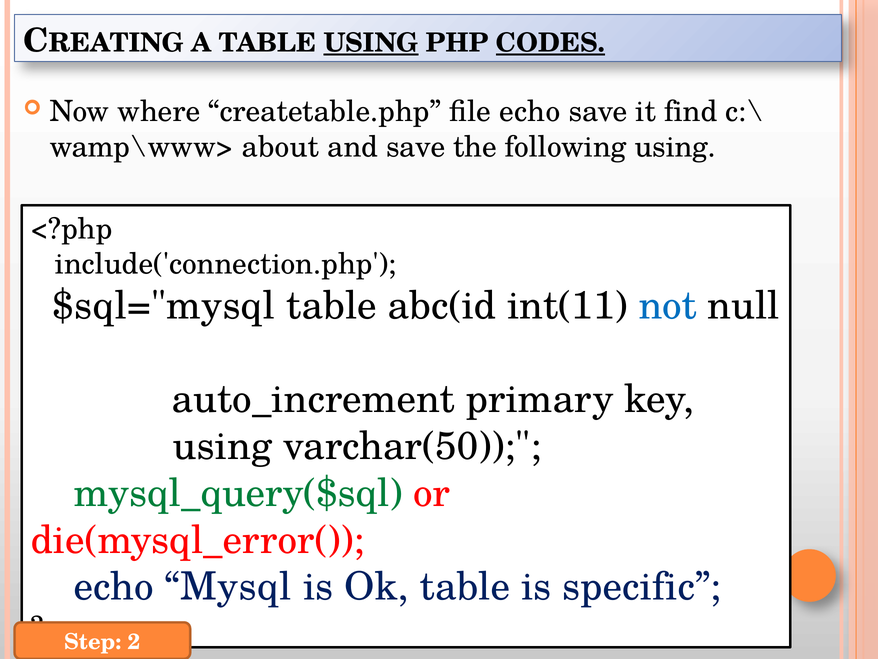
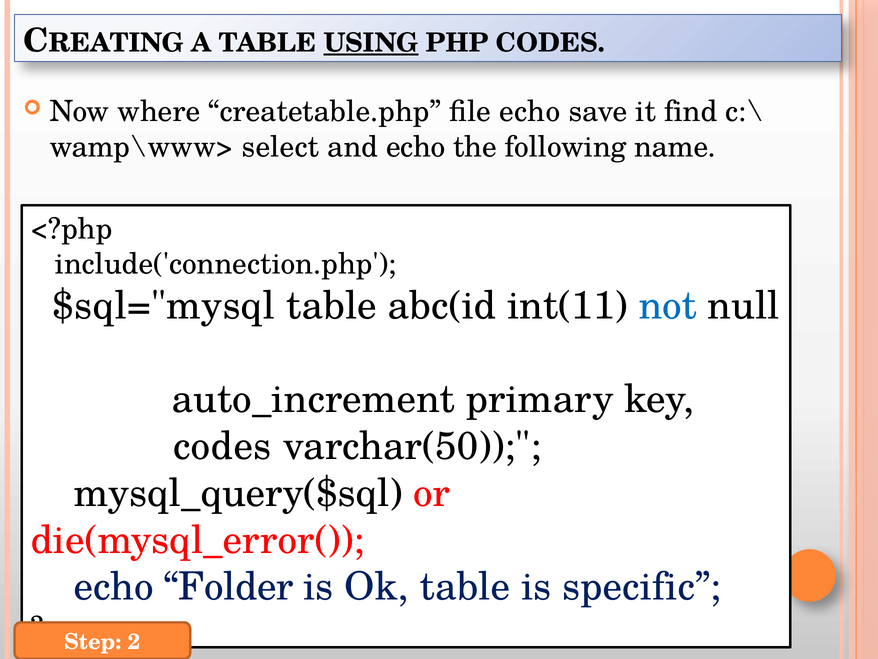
CODES at (550, 43) underline: present -> none
about: about -> select
and save: save -> echo
following using: using -> name
using at (222, 446): using -> codes
mysql_query($sql colour: green -> black
Mysql: Mysql -> Folder
